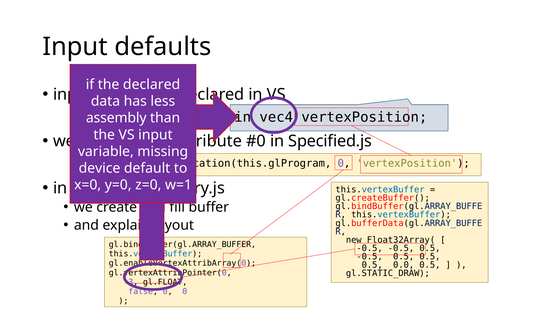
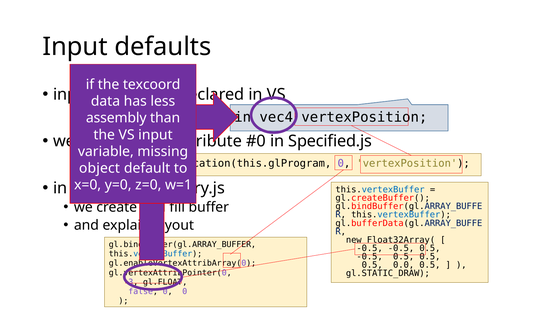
the declared: declared -> texcoord
device: device -> object
